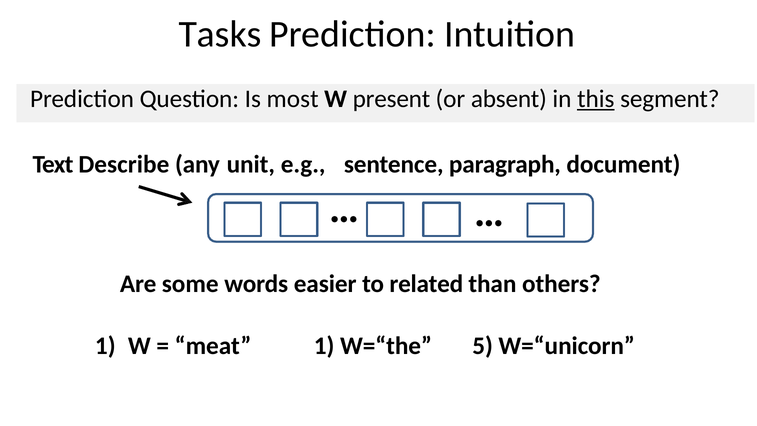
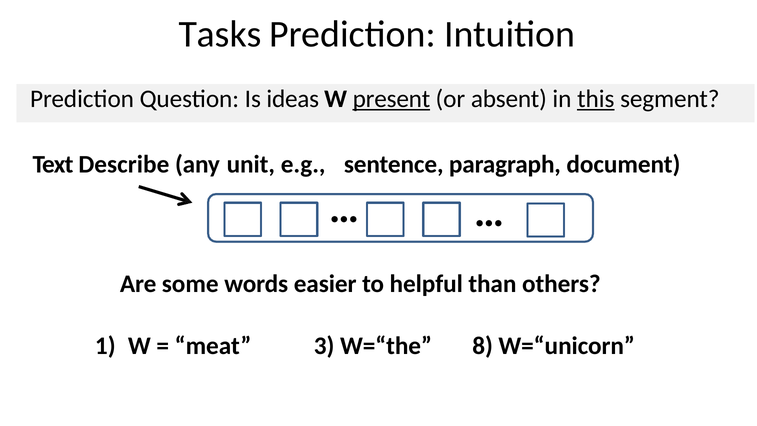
most: most -> ideas
present underline: none -> present
related: related -> helpful
meat 1: 1 -> 3
5: 5 -> 8
